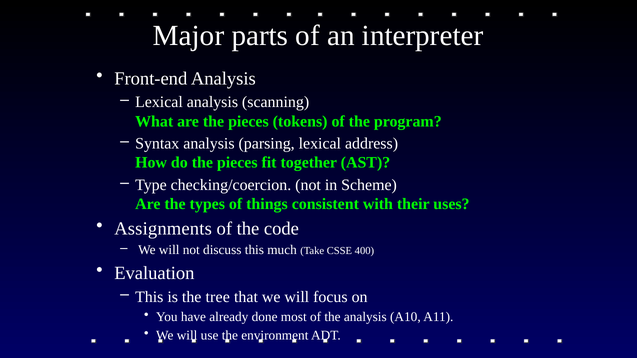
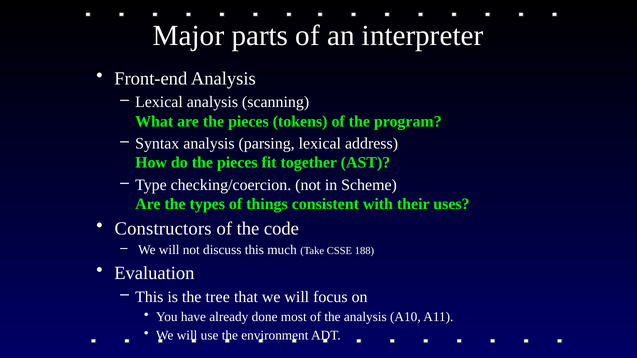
Assignments: Assignments -> Constructors
400: 400 -> 188
